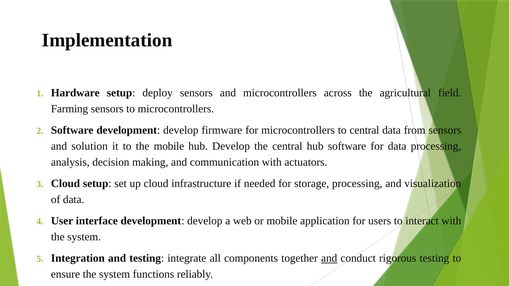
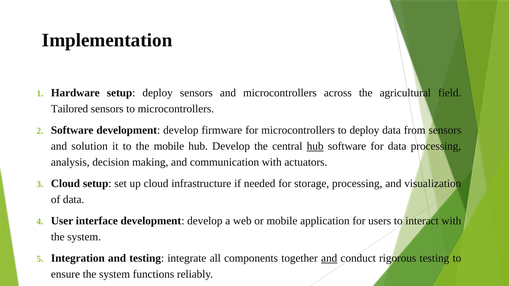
Farming: Farming -> Tailored
to central: central -> deploy
hub at (315, 146) underline: none -> present
